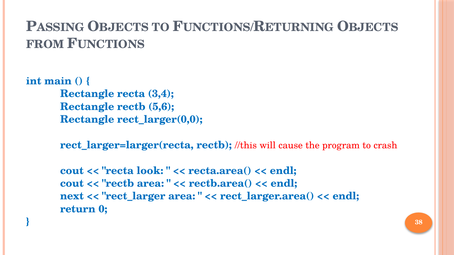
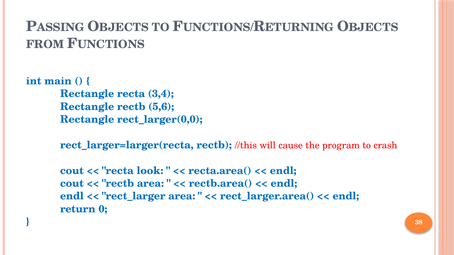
next at (72, 196): next -> endl
